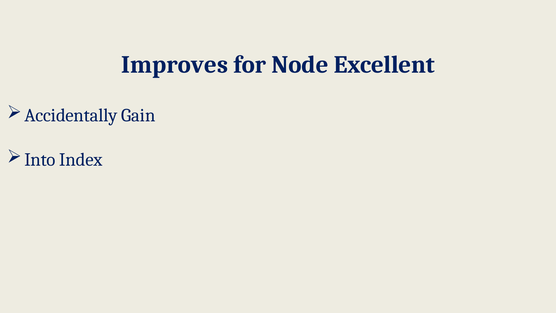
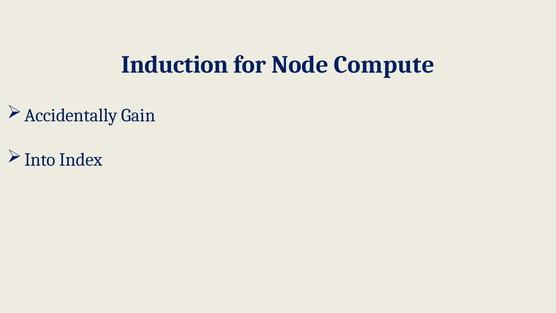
Improves: Improves -> Induction
Excellent: Excellent -> Compute
